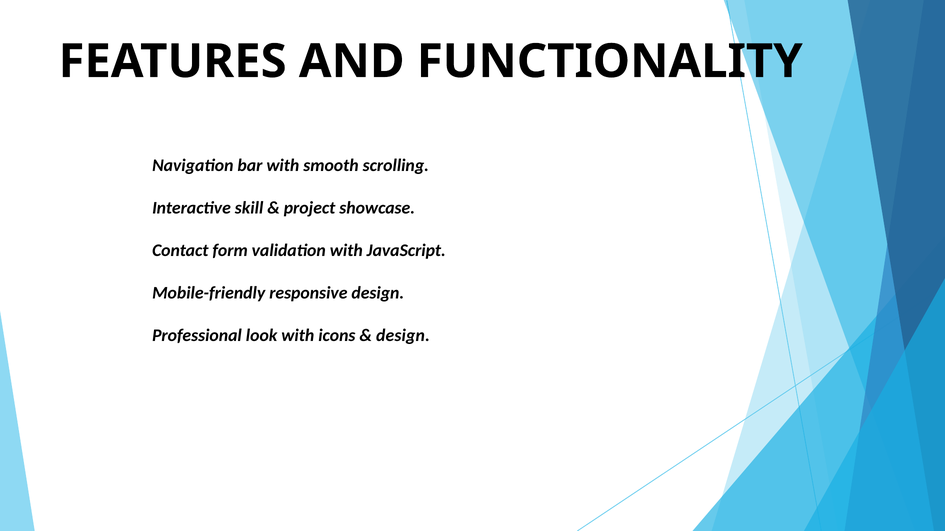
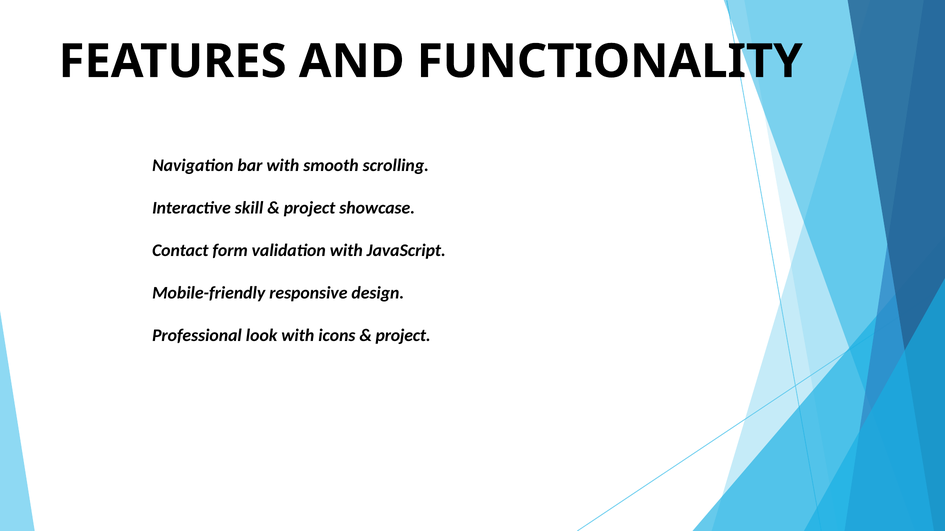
design at (403, 336): design -> project
